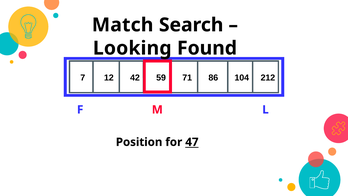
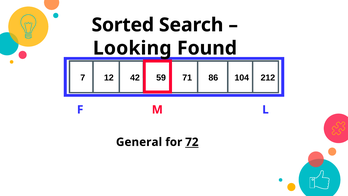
Match: Match -> Sorted
Position: Position -> General
47: 47 -> 72
